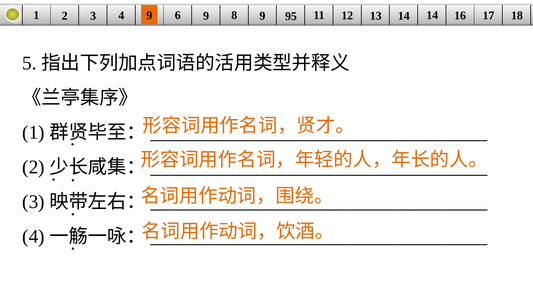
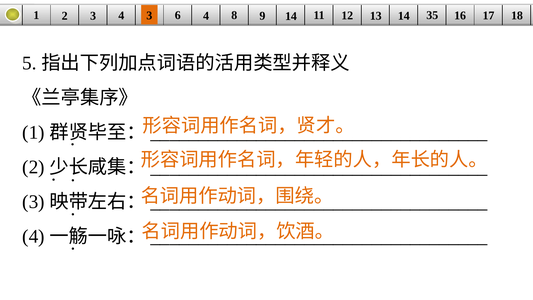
4 9: 9 -> 3
6 9: 9 -> 4
9 95: 95 -> 14
14 14: 14 -> 35
